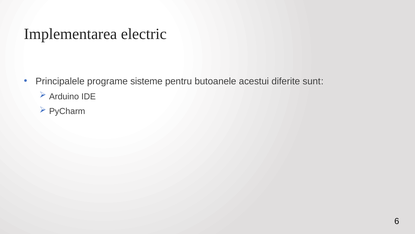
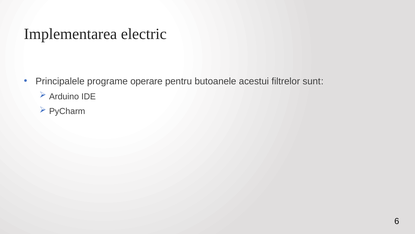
sisteme: sisteme -> operare
diferite: diferite -> filtrelor
